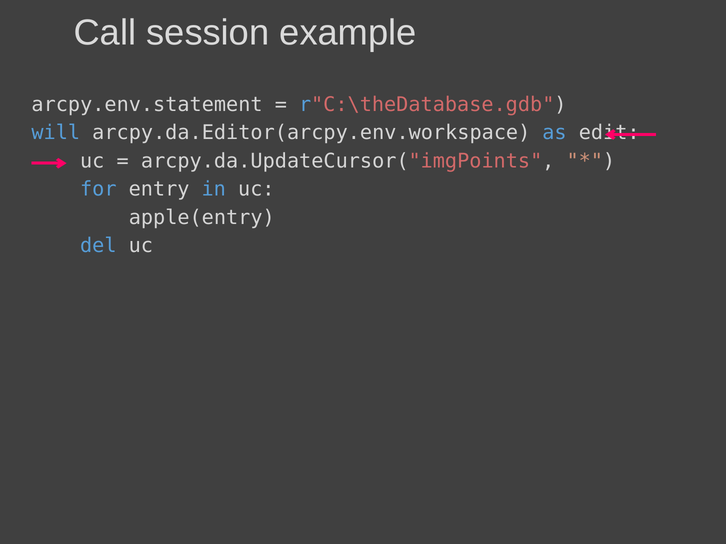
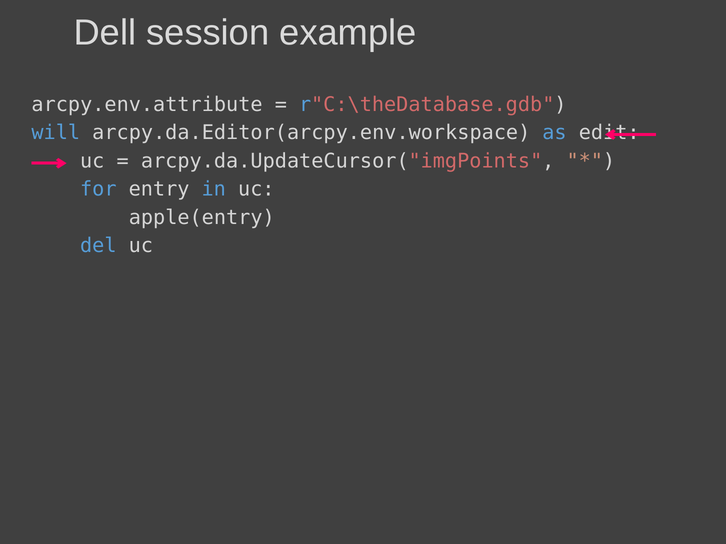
Call: Call -> Dell
arcpy.env.statement: arcpy.env.statement -> arcpy.env.attribute
